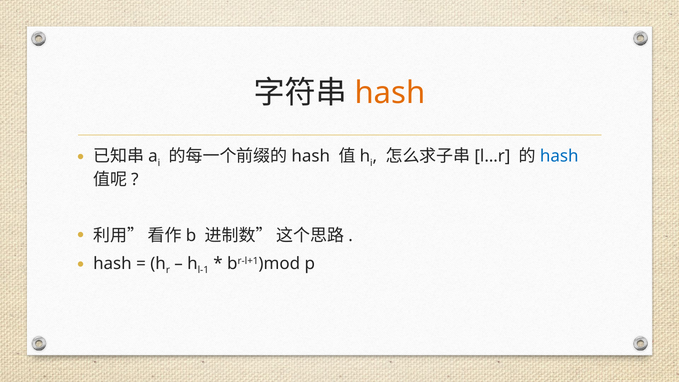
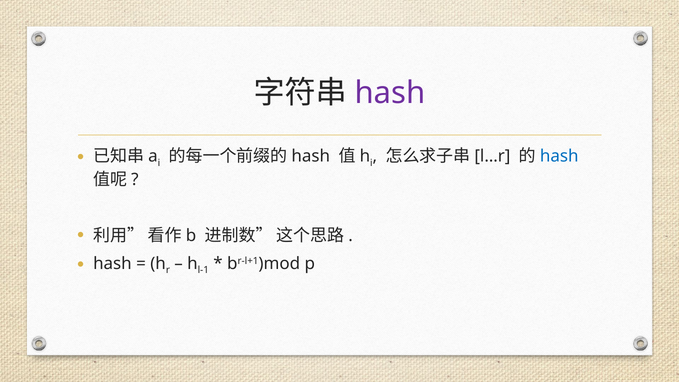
hash at (390, 93) colour: orange -> purple
